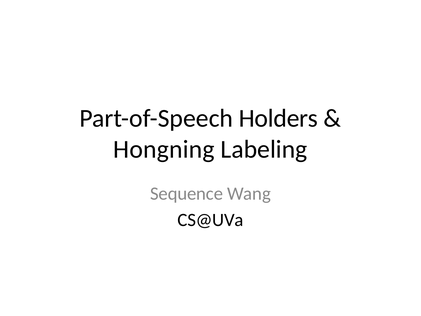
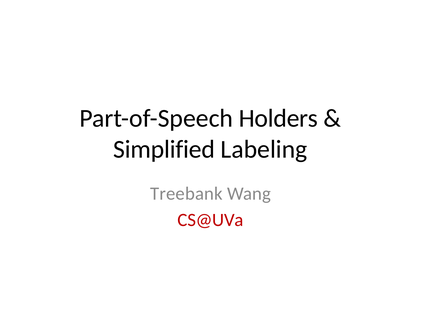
Hongning: Hongning -> Simplified
Sequence: Sequence -> Treebank
CS@UVa colour: black -> red
